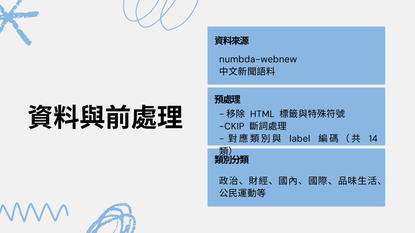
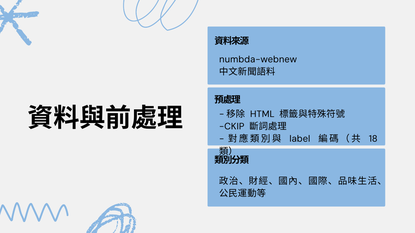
14: 14 -> 18
